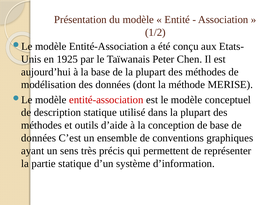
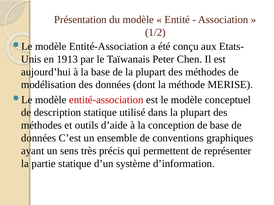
1925: 1925 -> 1913
